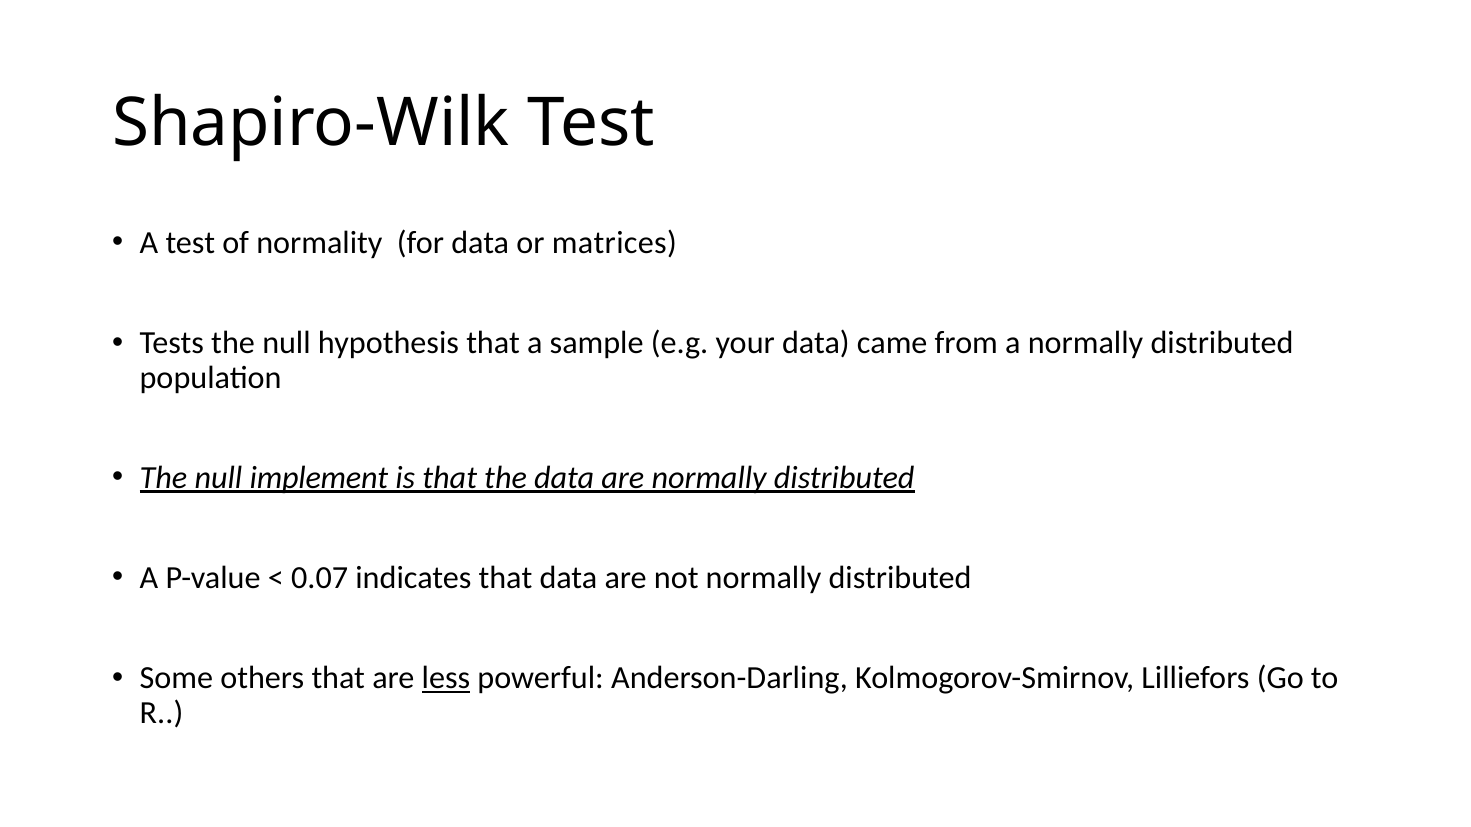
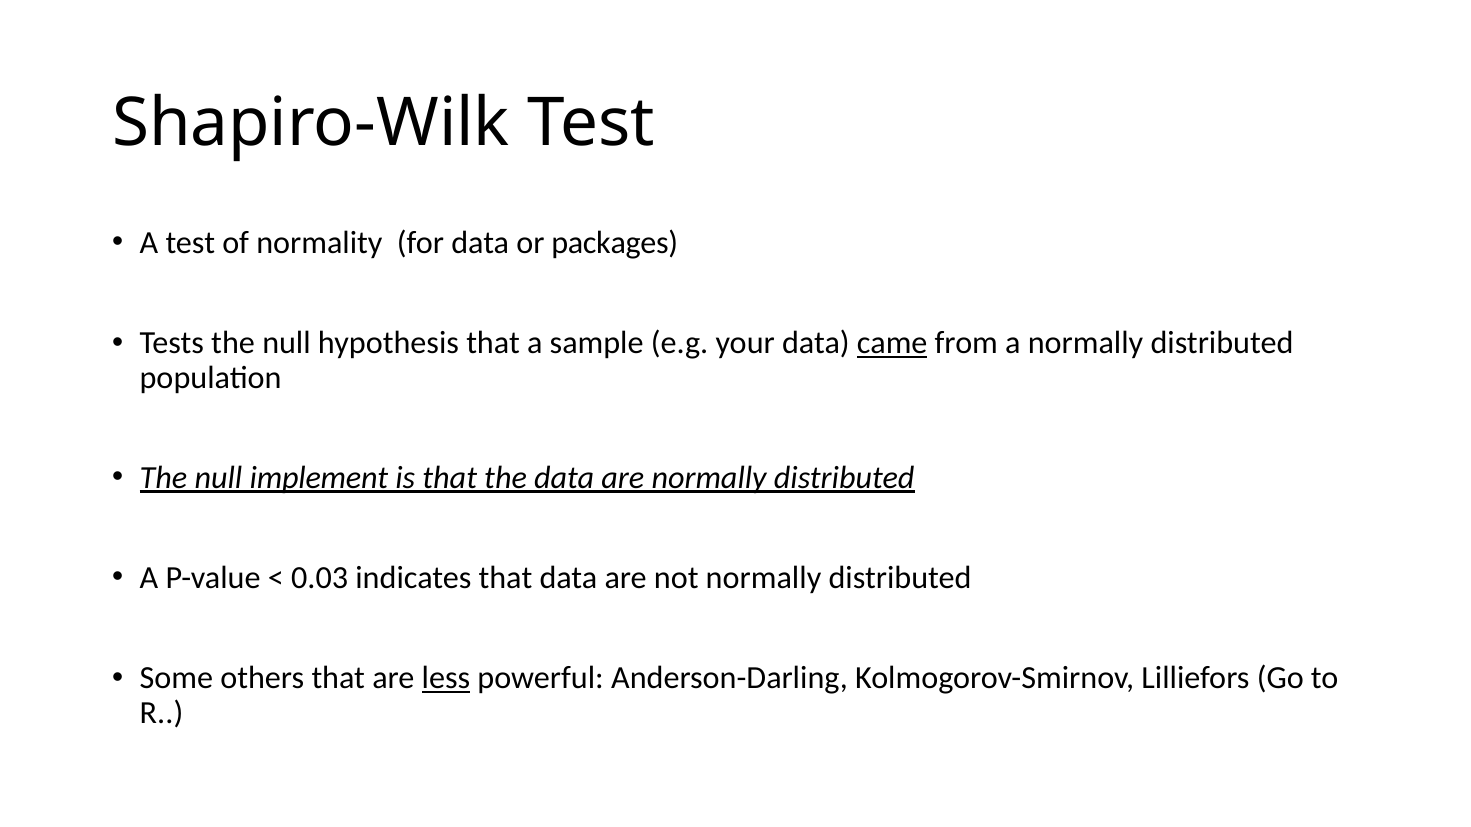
matrices: matrices -> packages
came underline: none -> present
0.07: 0.07 -> 0.03
